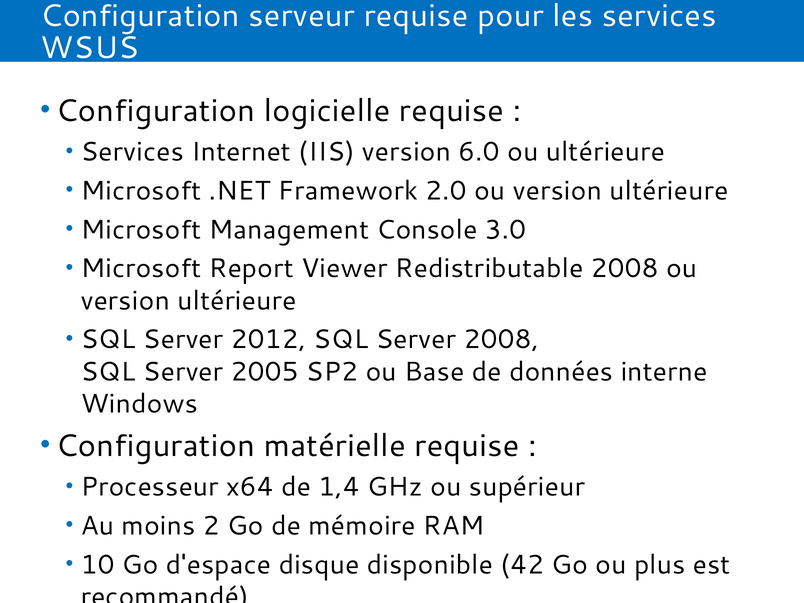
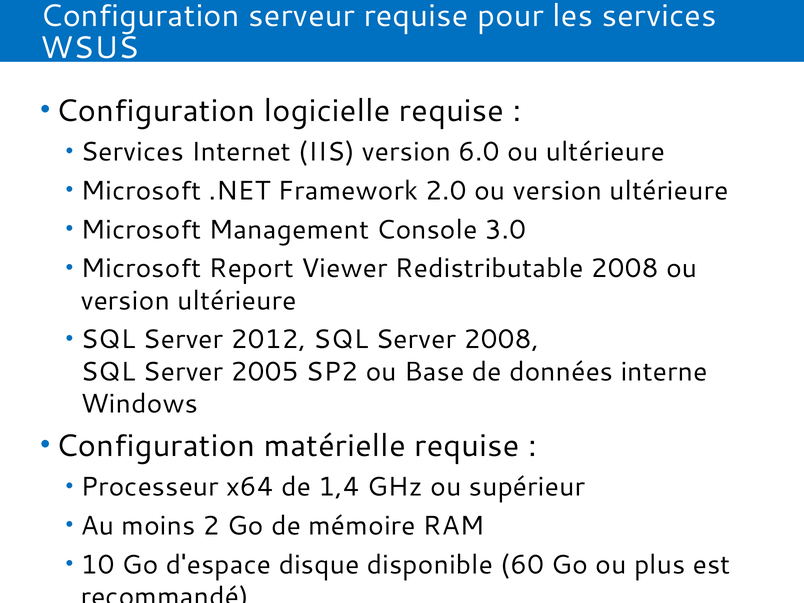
42: 42 -> 60
